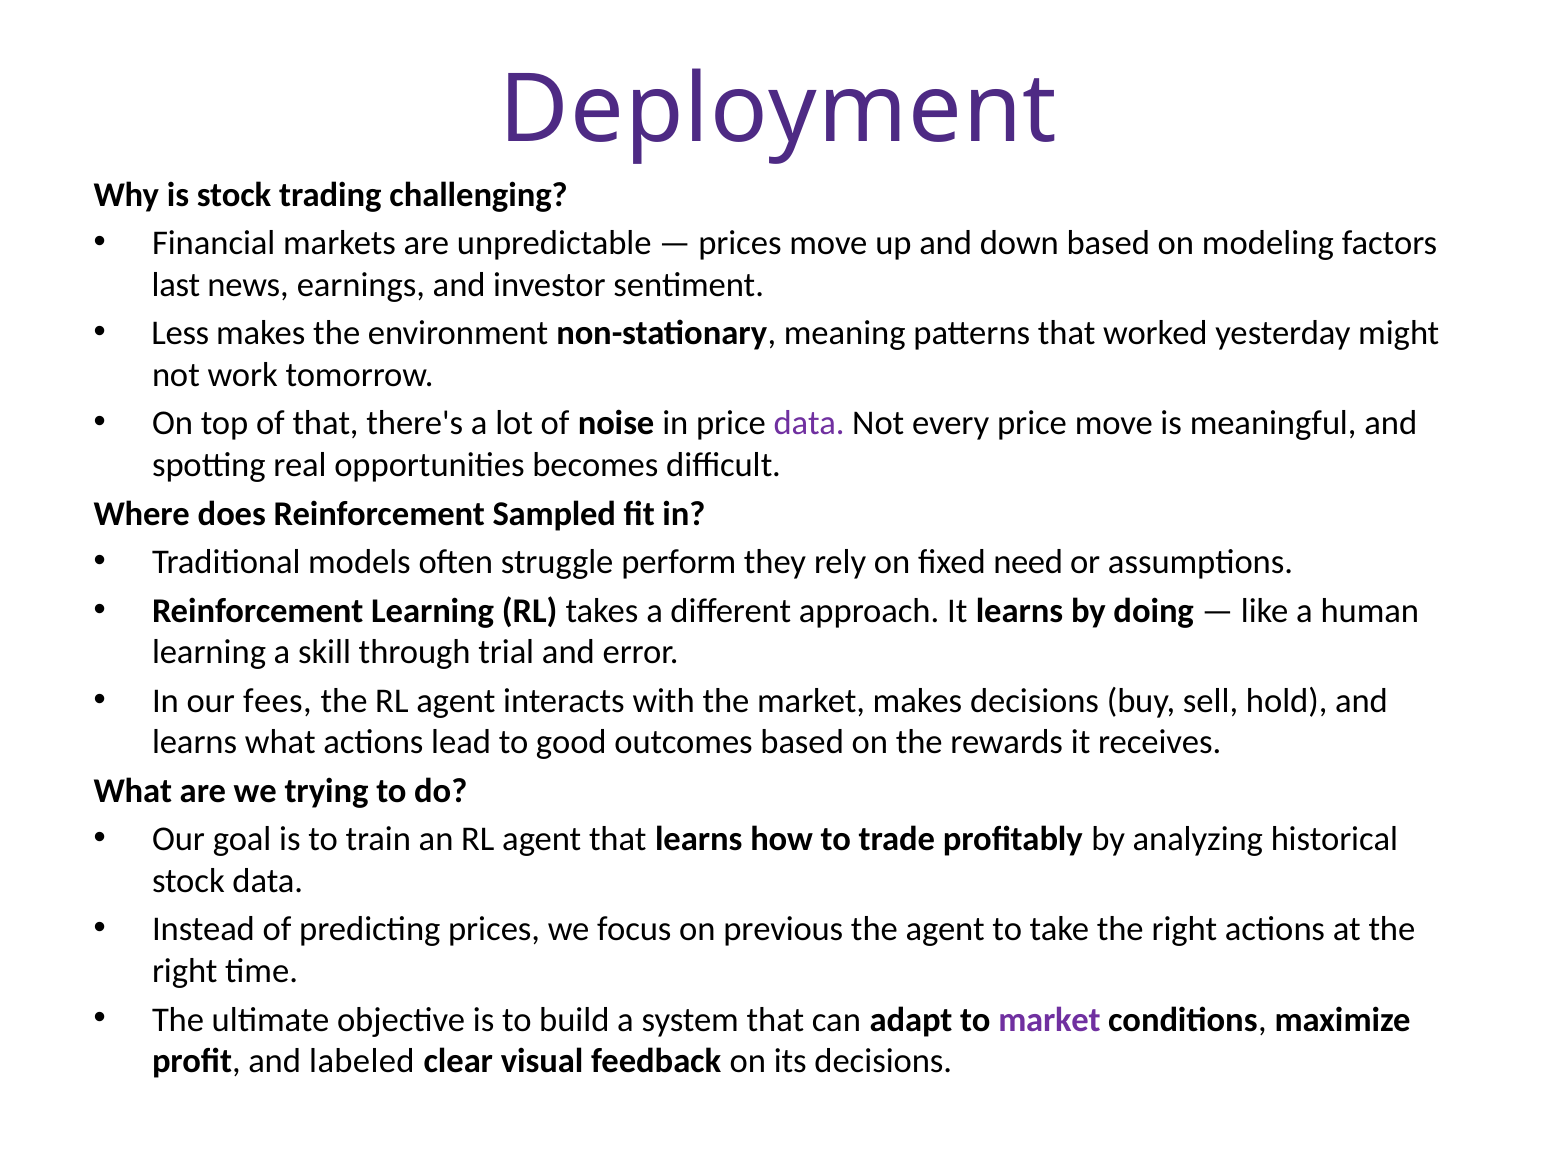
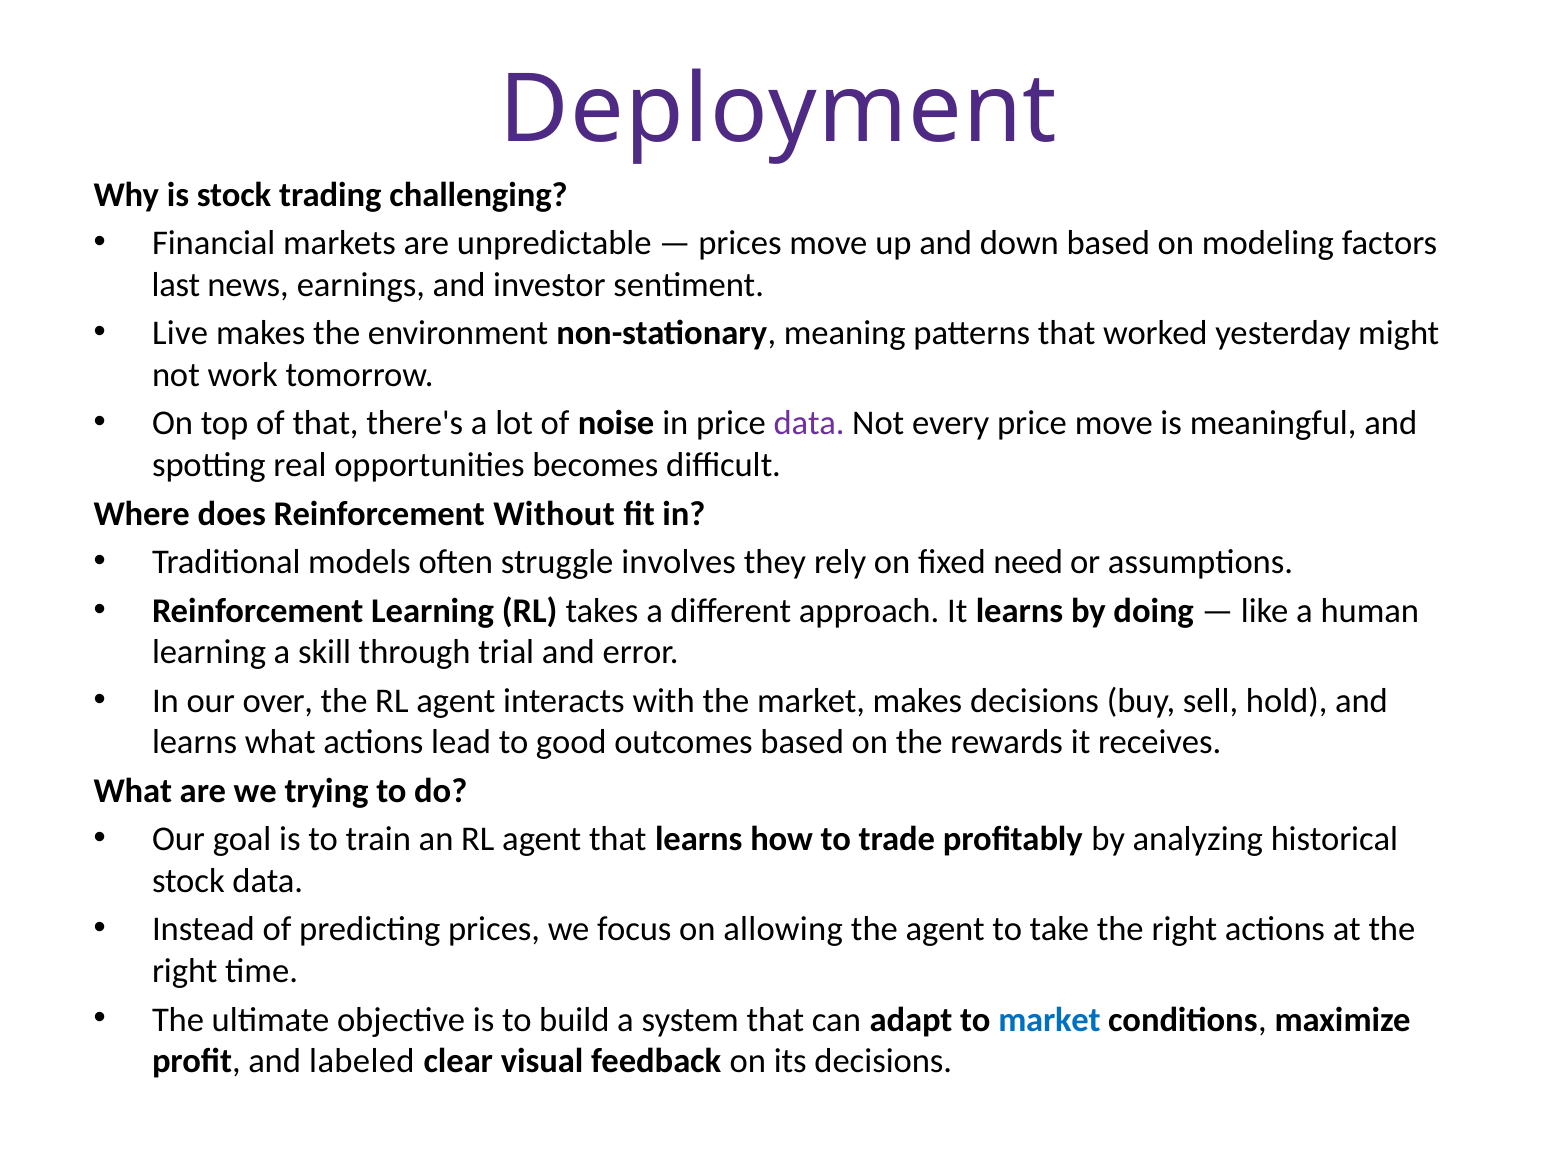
Less: Less -> Live
Sampled: Sampled -> Without
perform: perform -> involves
fees: fees -> over
previous: previous -> allowing
market at (1049, 1019) colour: purple -> blue
